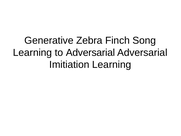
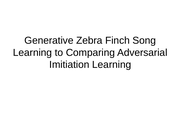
to Adversarial: Adversarial -> Comparing
